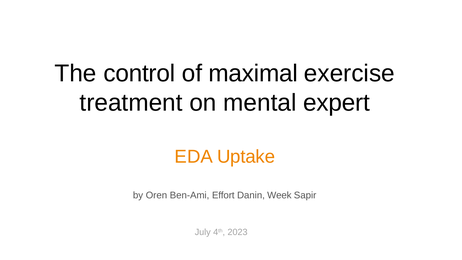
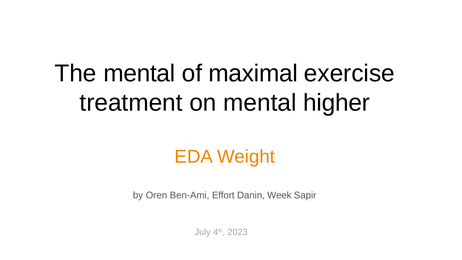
The control: control -> mental
expert: expert -> higher
Uptake: Uptake -> Weight
